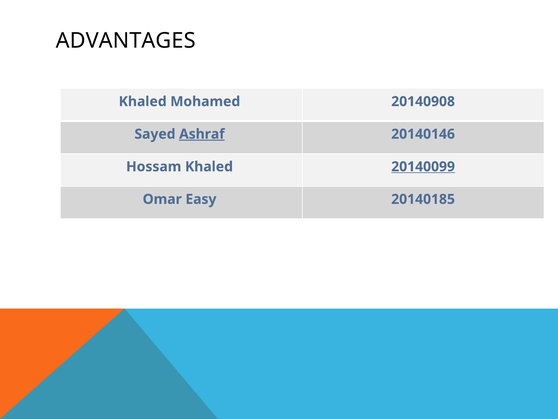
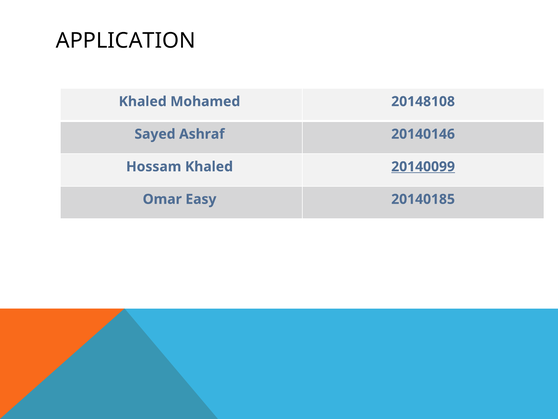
ADVANTAGES: ADVANTAGES -> APPLICATION
20140908: 20140908 -> 20148108
Ashraf underline: present -> none
